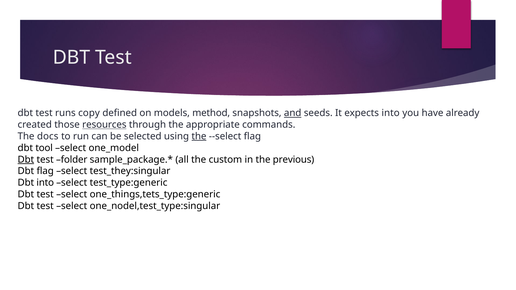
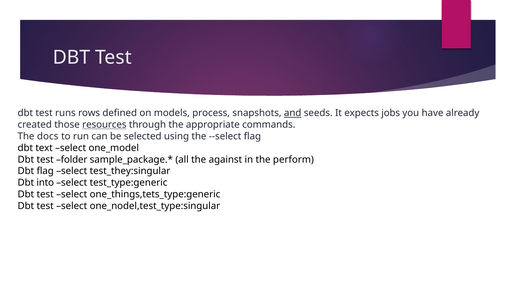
copy: copy -> rows
method: method -> process
expects into: into -> jobs
the at (199, 136) underline: present -> none
tool: tool -> text
Dbt at (26, 160) underline: present -> none
custom: custom -> against
previous: previous -> perform
